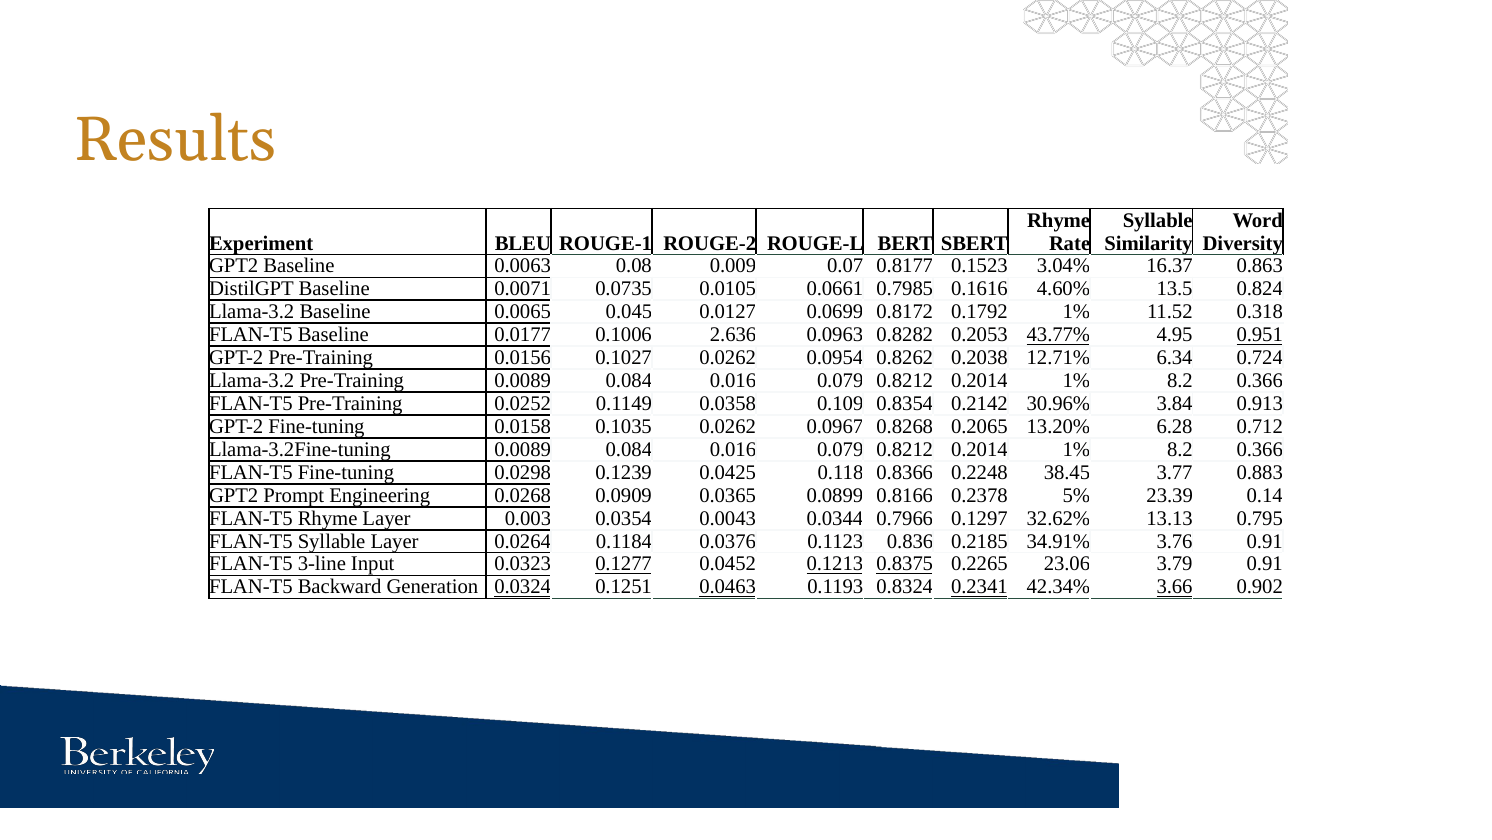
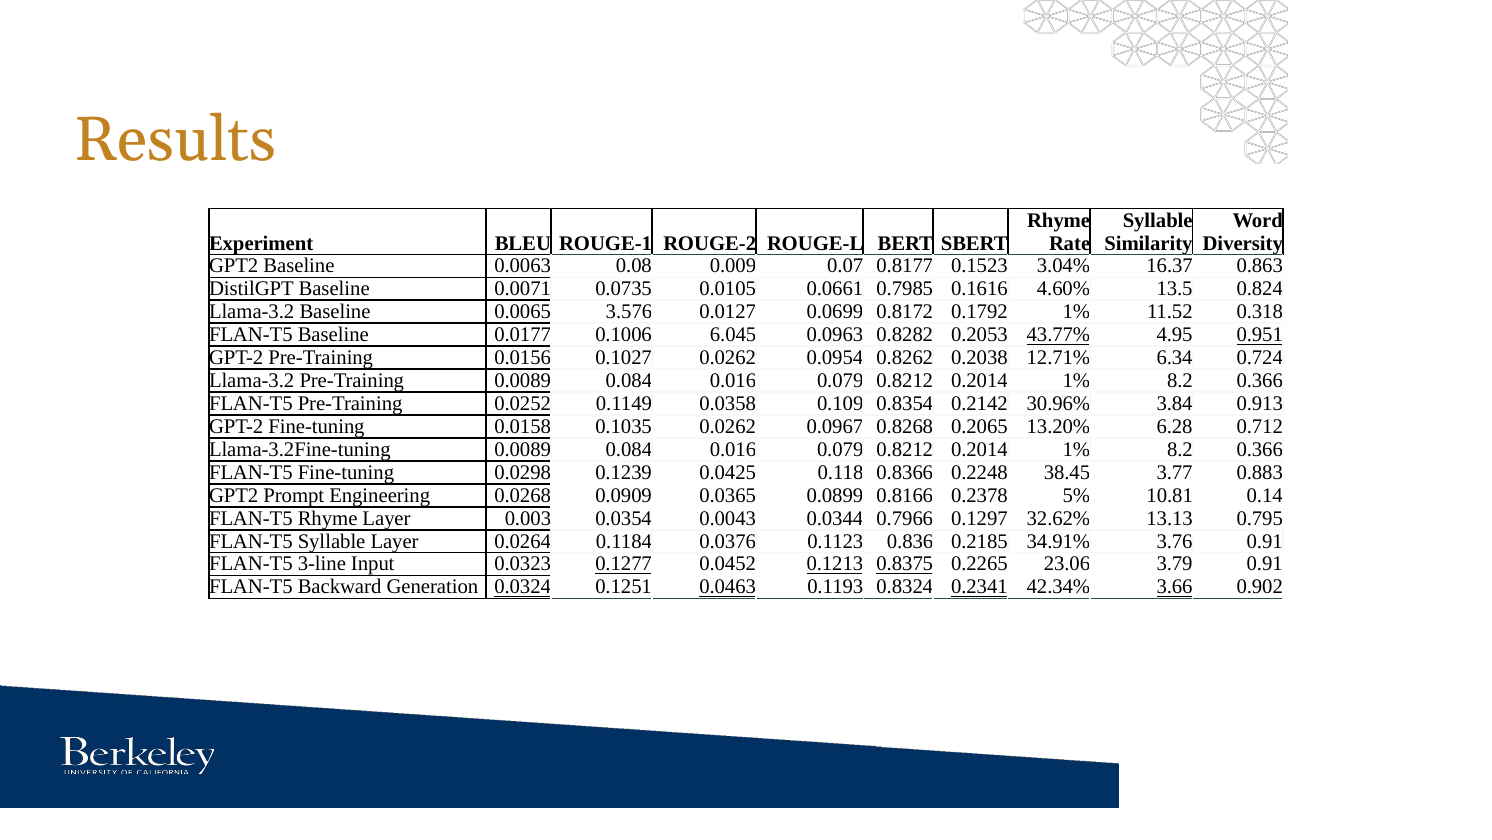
0.045: 0.045 -> 3.576
2.636: 2.636 -> 6.045
23.39: 23.39 -> 10.81
